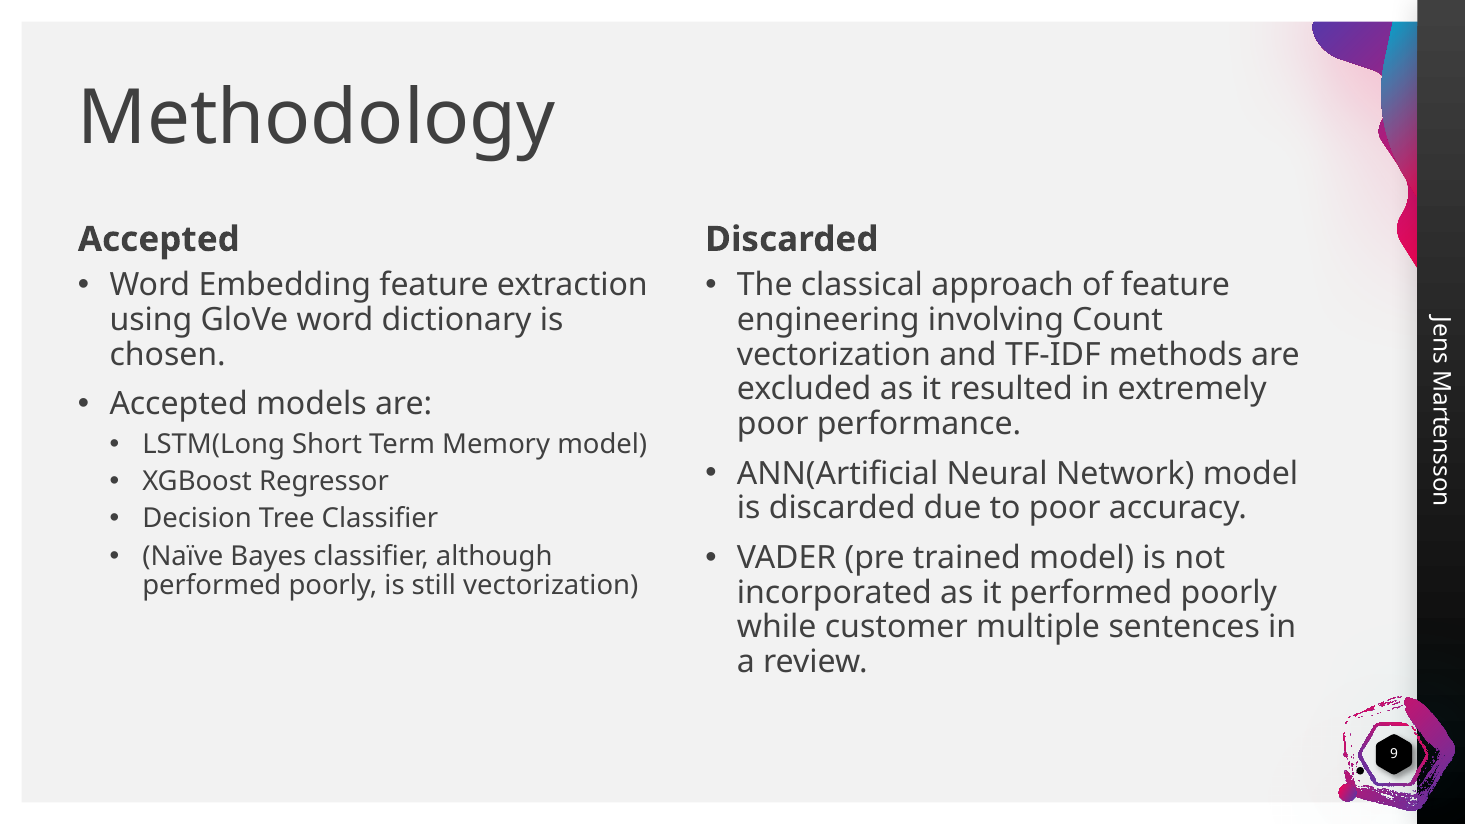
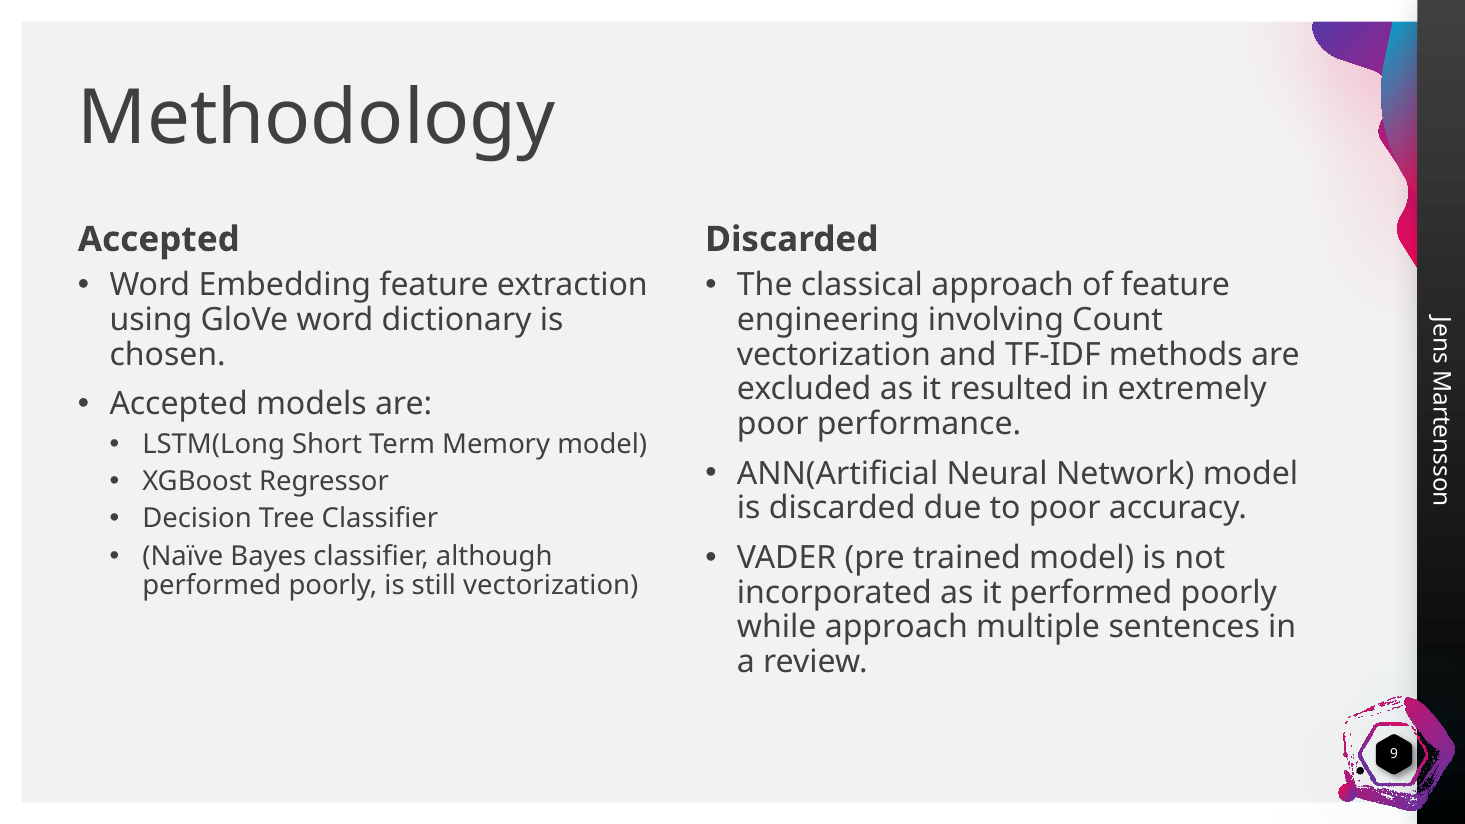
while customer: customer -> approach
